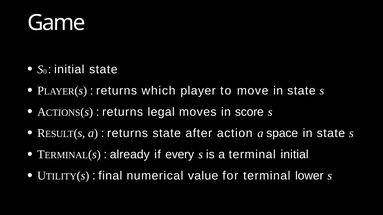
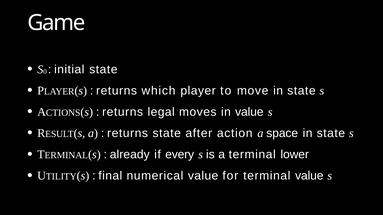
in score: score -> value
terminal initial: initial -> lower
terminal lower: lower -> value
